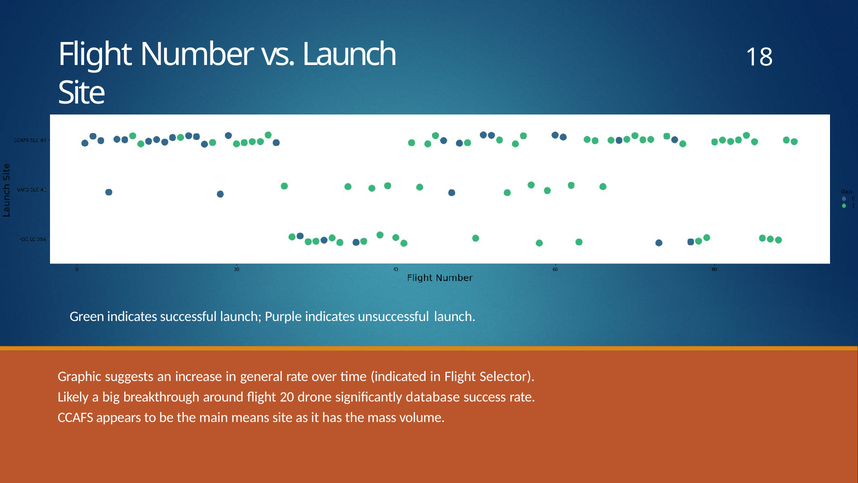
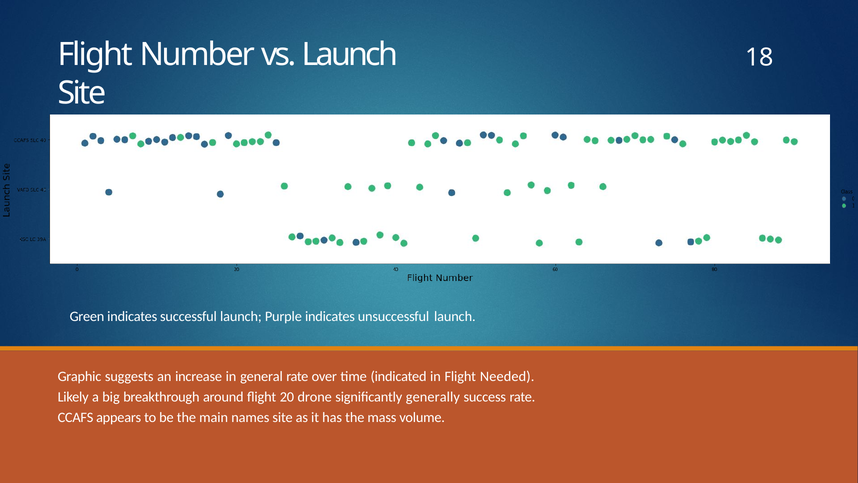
Selector: Selector -> Needed
database: database -> generally
means: means -> names
